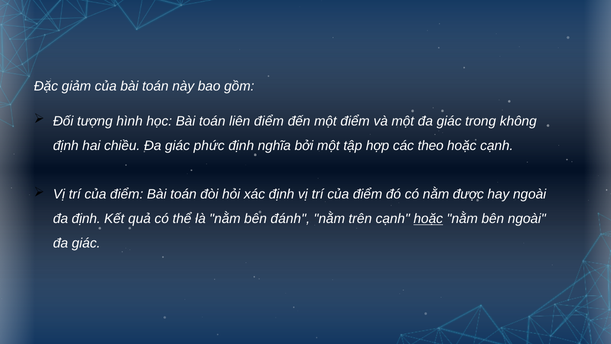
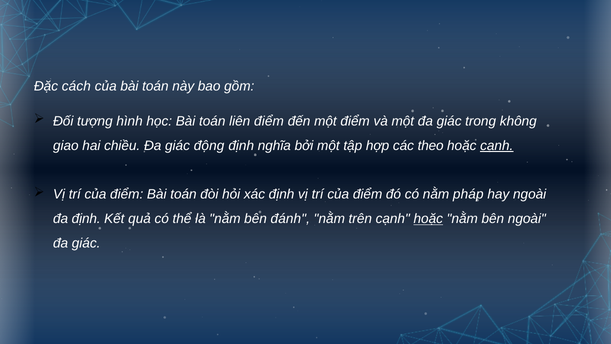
giảm: giảm -> cách
định at (66, 145): định -> giao
phức: phức -> động
cạnh at (497, 145) underline: none -> present
được: được -> pháp
